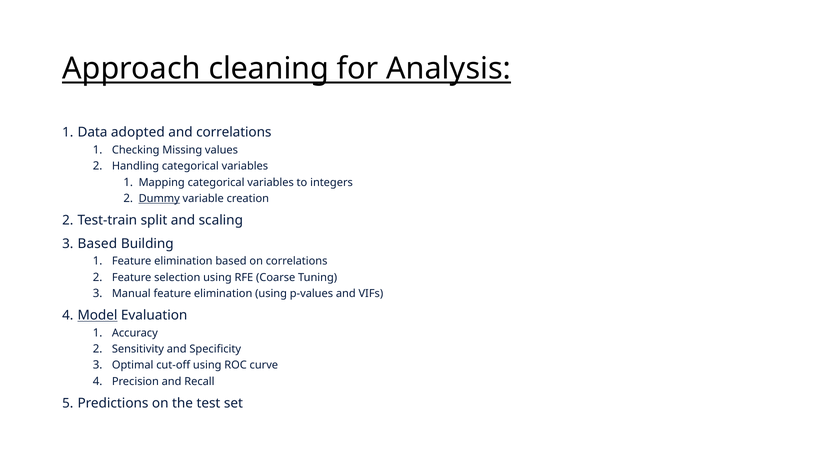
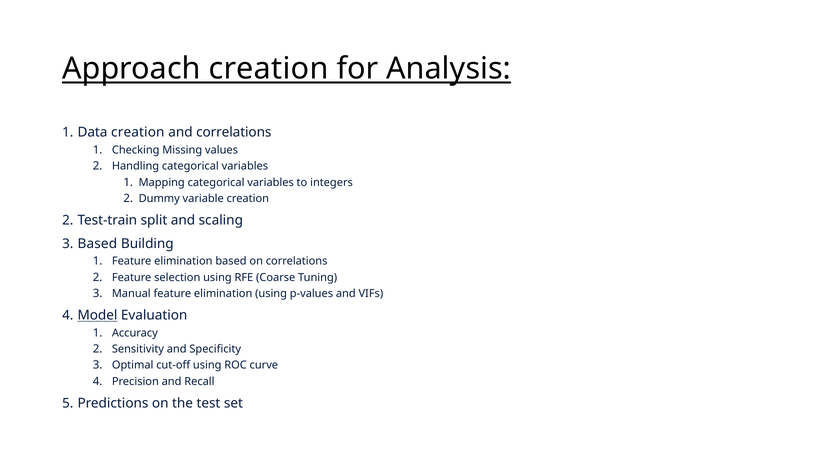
Approach cleaning: cleaning -> creation
Data adopted: adopted -> creation
Dummy underline: present -> none
